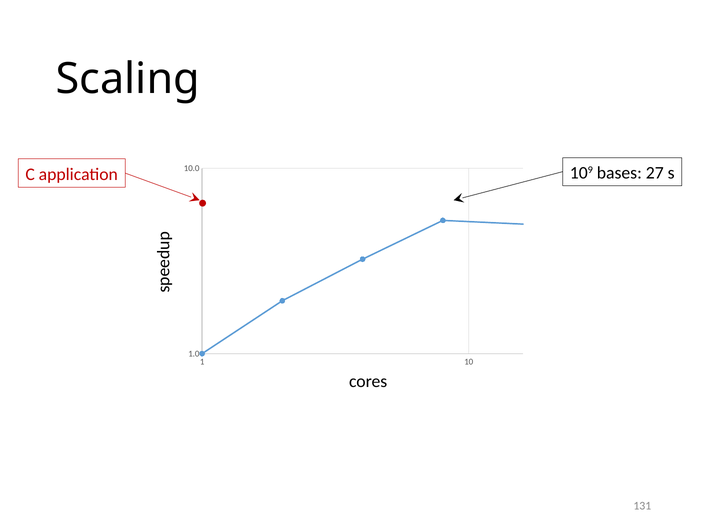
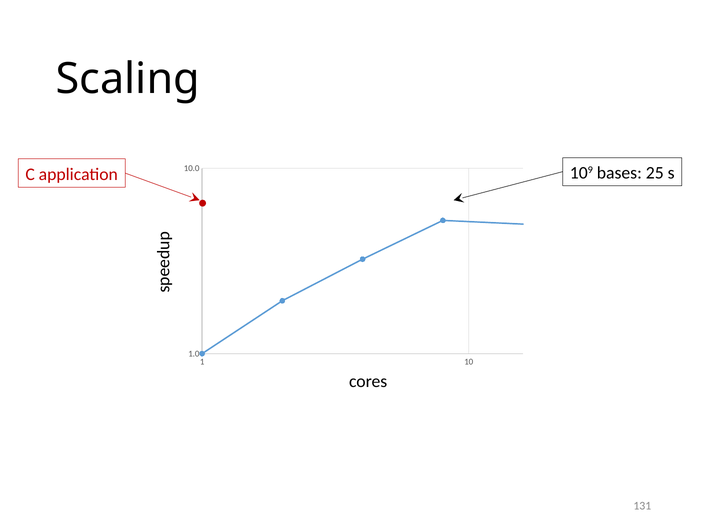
27: 27 -> 25
